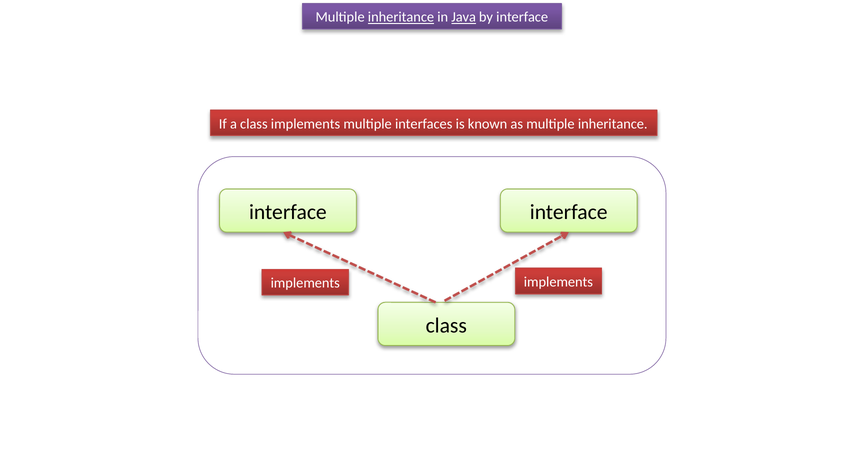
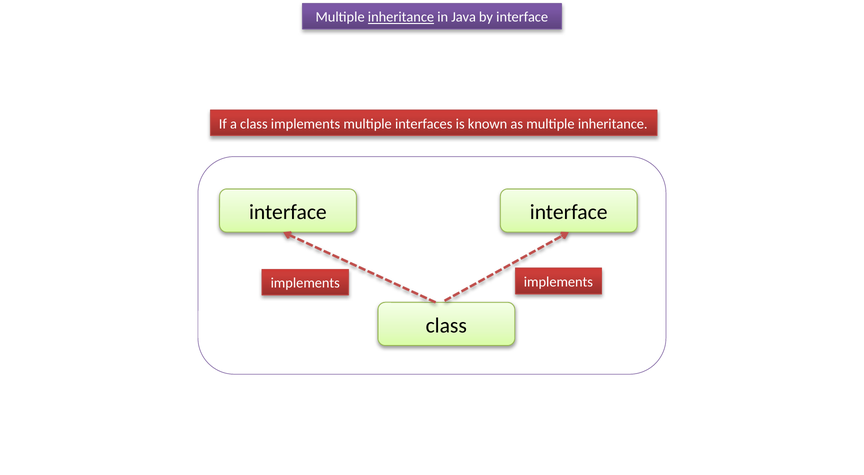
Java underline: present -> none
